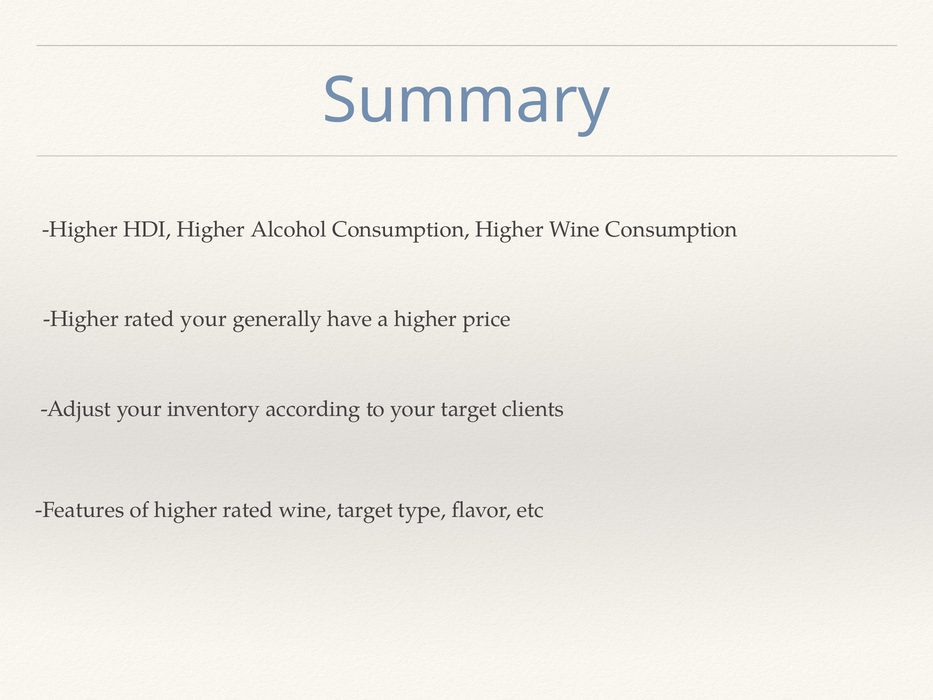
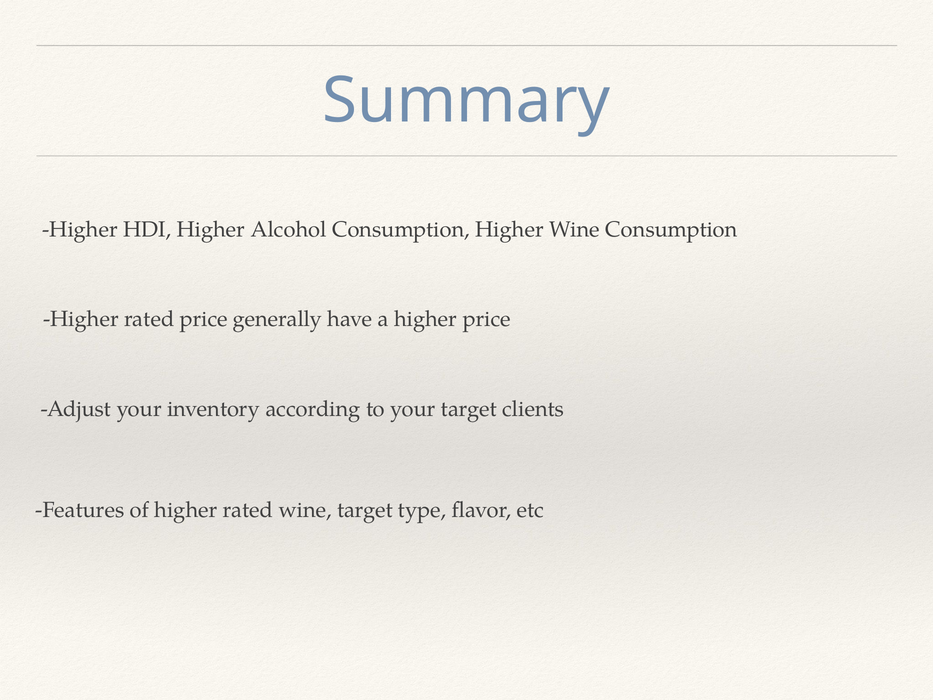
rated your: your -> price
